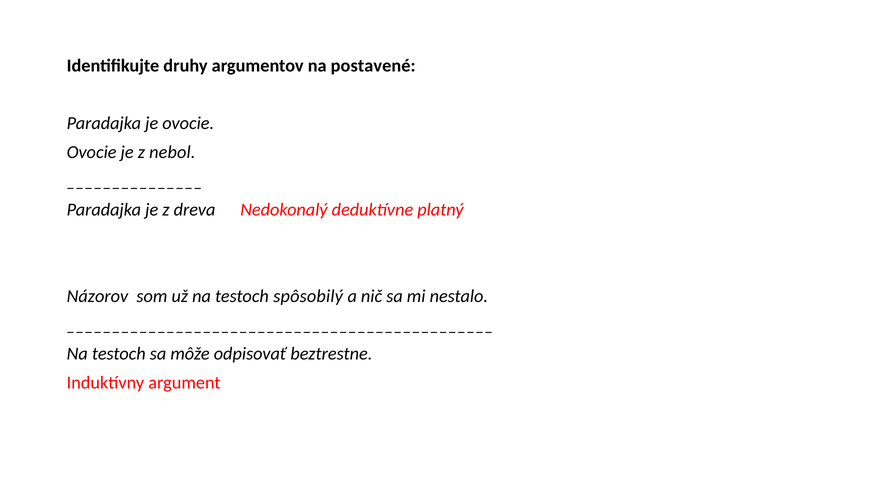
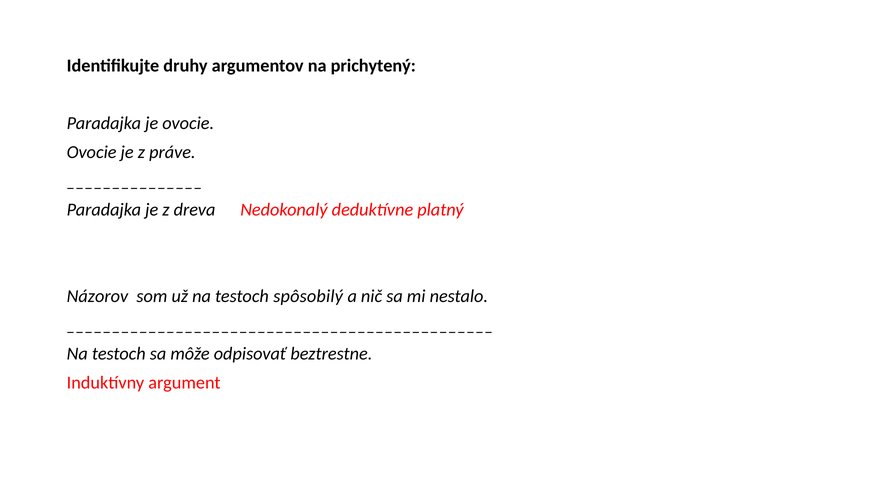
postavené: postavené -> prichytený
nebol: nebol -> práve
